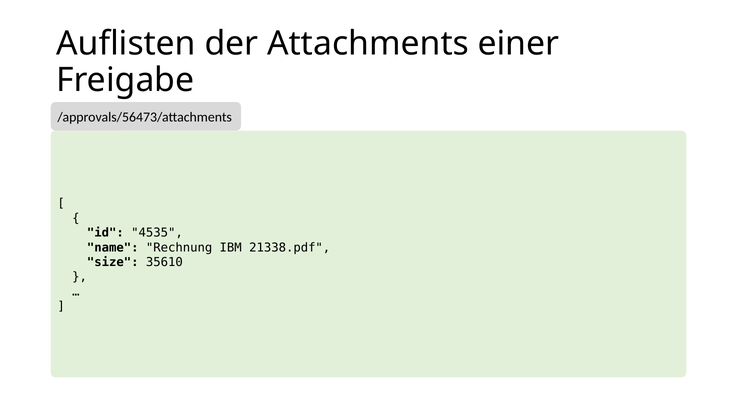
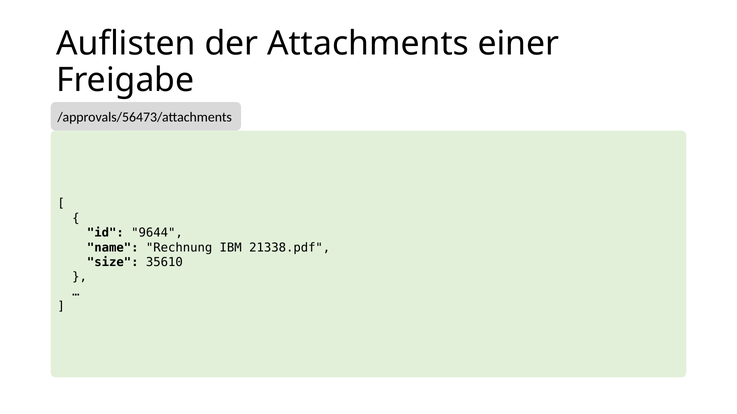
4535: 4535 -> 9644
